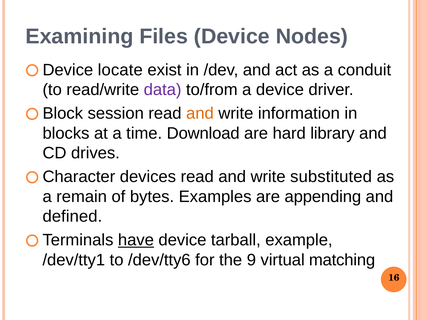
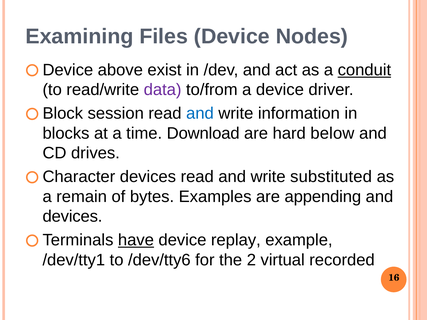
locate: locate -> above
conduit underline: none -> present
and at (200, 113) colour: orange -> blue
library: library -> below
defined at (72, 217): defined -> devices
tarball: tarball -> replay
9: 9 -> 2
matching: matching -> recorded
